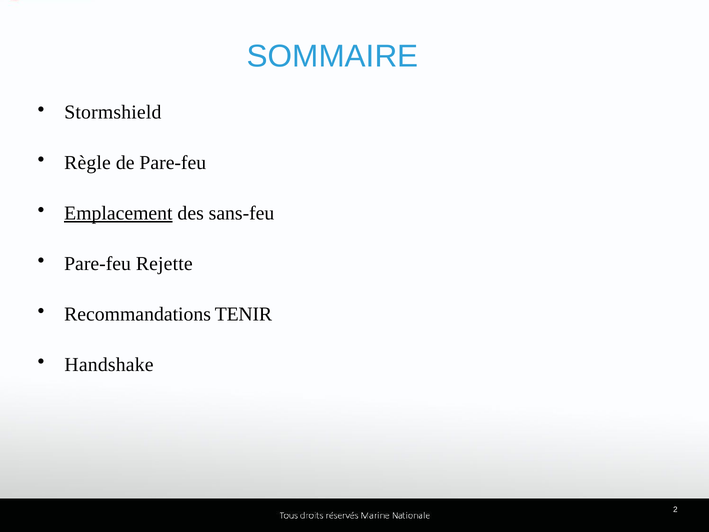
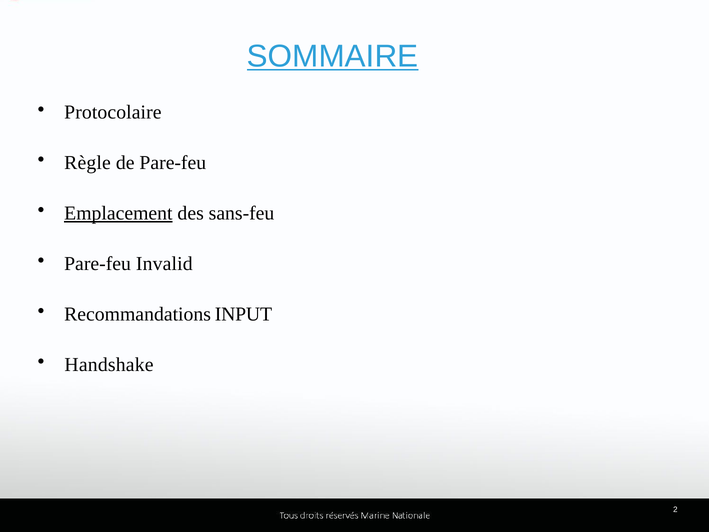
SOMMAIRE underline: none -> present
Stormshield: Stormshield -> Protocolaire
Rejette: Rejette -> Invalid
TENIR: TENIR -> INPUT
